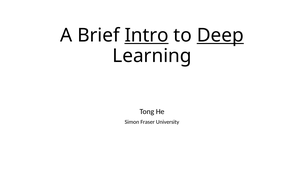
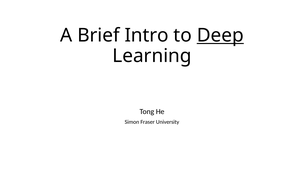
Intro underline: present -> none
